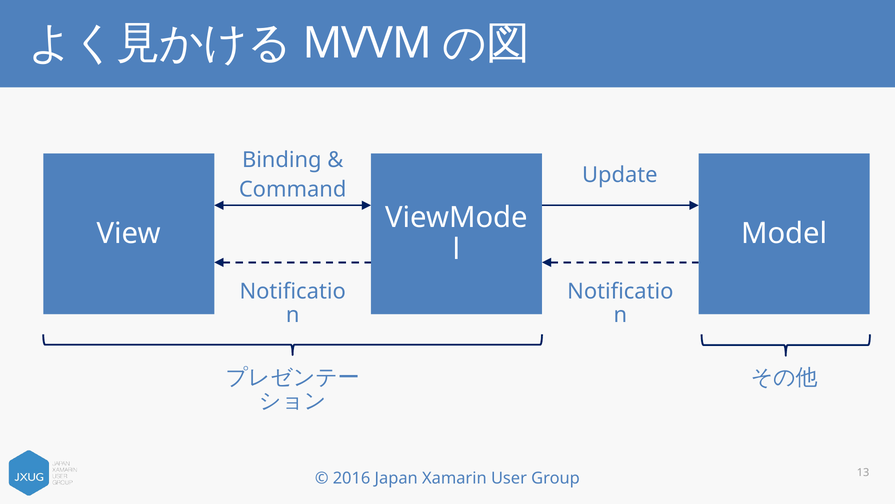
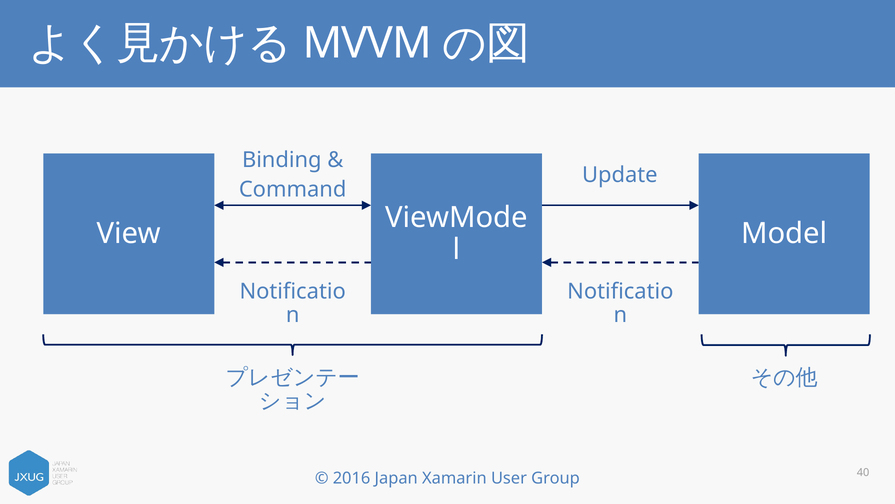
13: 13 -> 40
